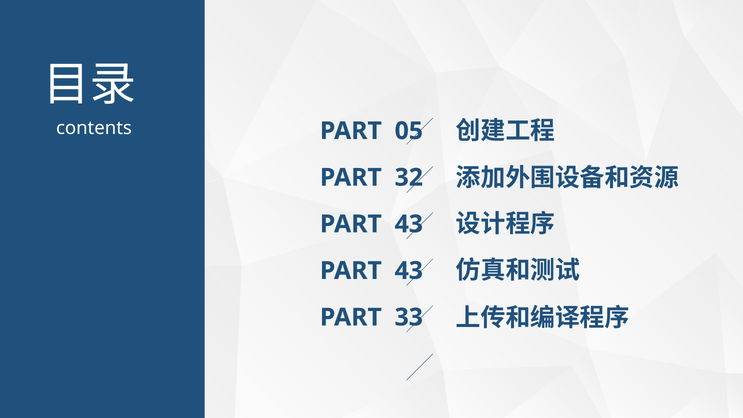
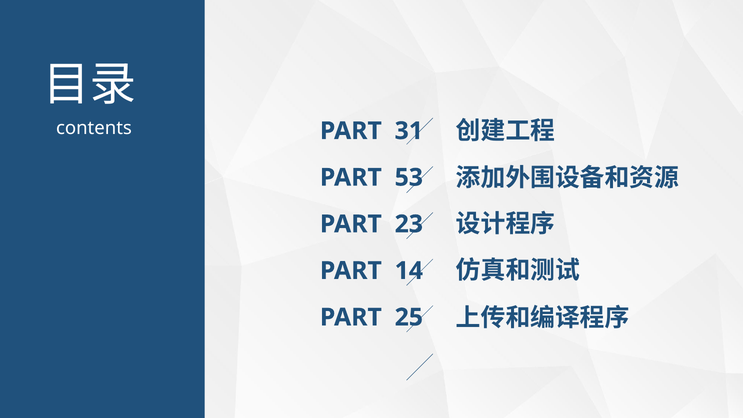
05: 05 -> 31
32: 32 -> 53
43 at (409, 224): 43 -> 23
43 at (409, 271): 43 -> 14
33: 33 -> 25
